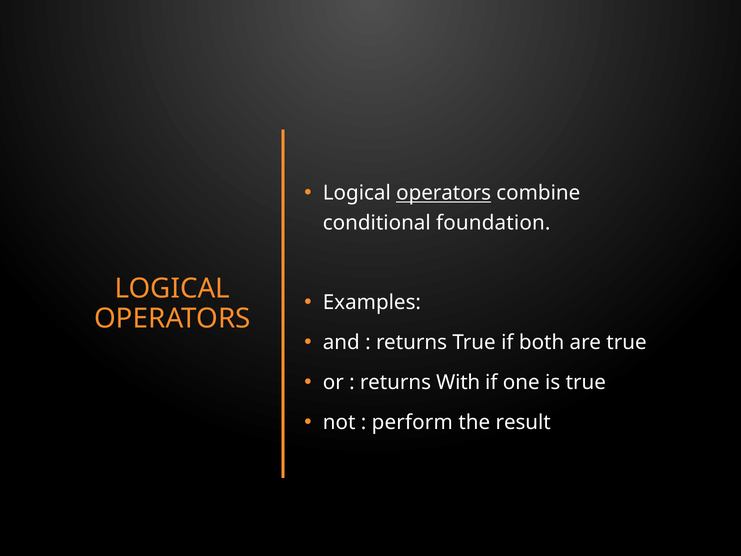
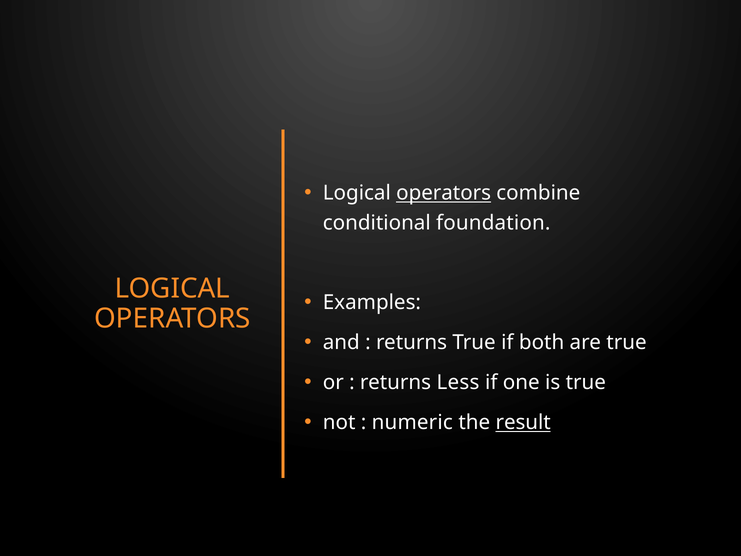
With: With -> Less
perform: perform -> numeric
result underline: none -> present
